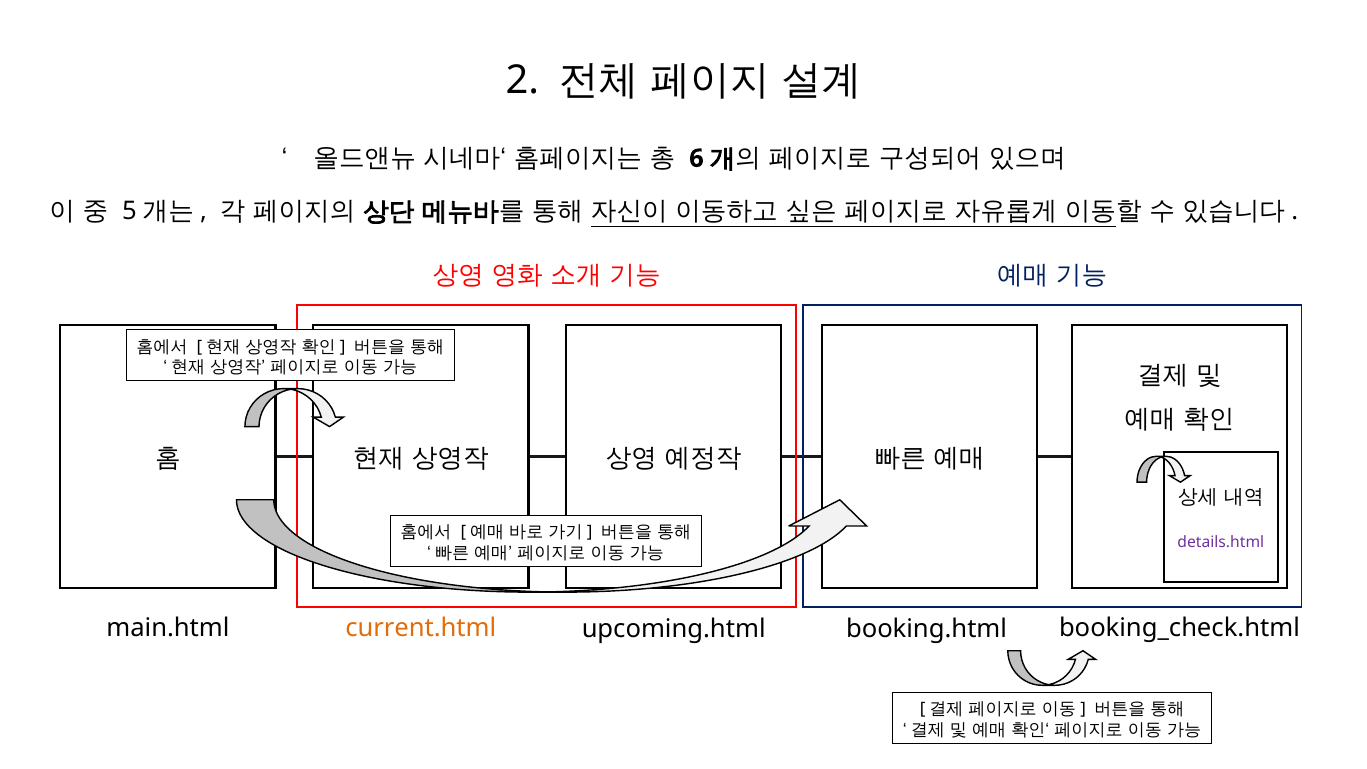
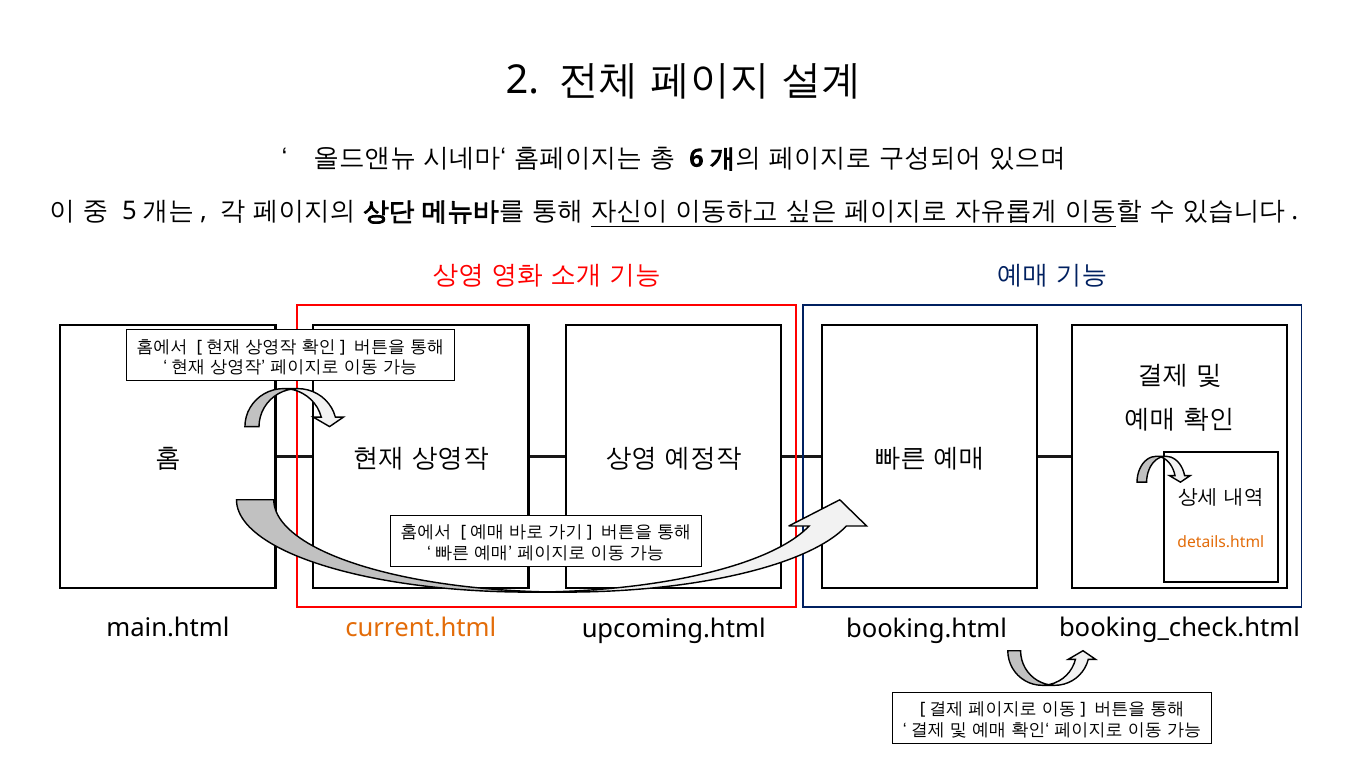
details.html colour: purple -> orange
